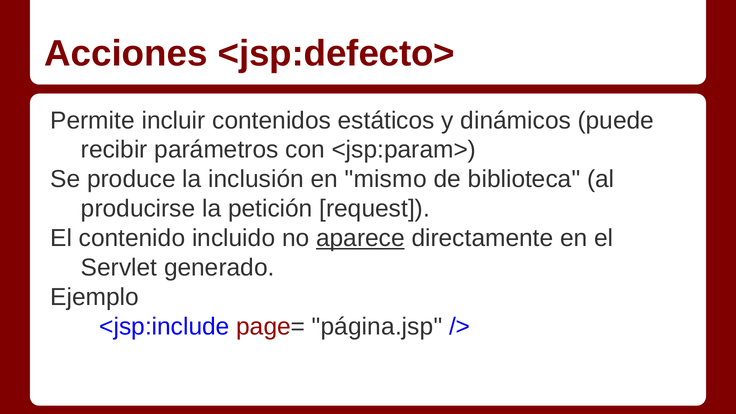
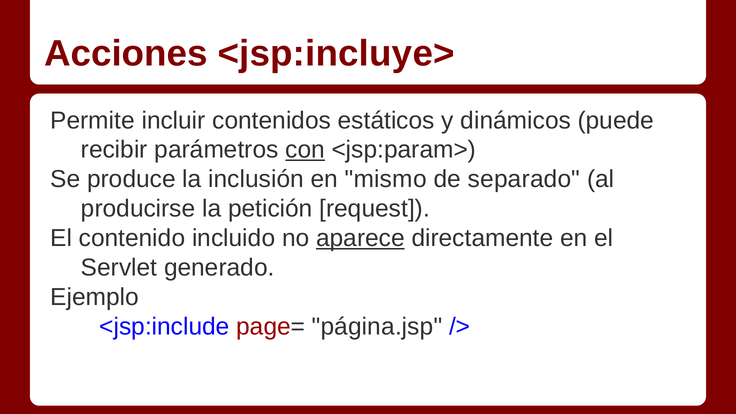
<jsp:defecto>: <jsp:defecto> -> <jsp:incluye>
con underline: none -> present
biblioteca: biblioteca -> separado
